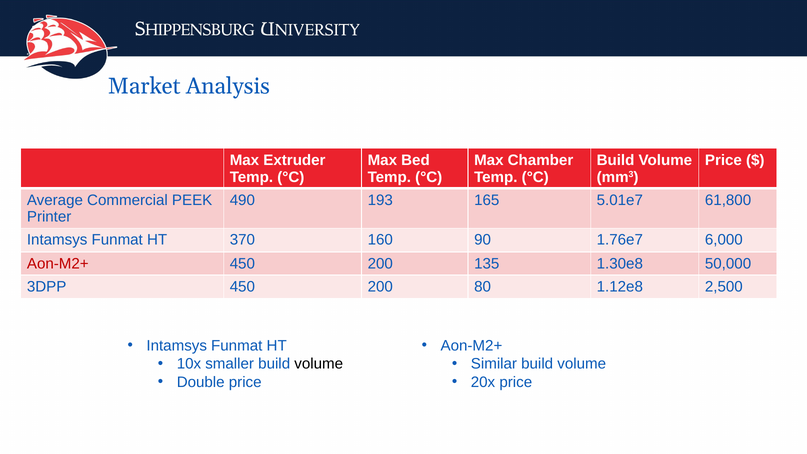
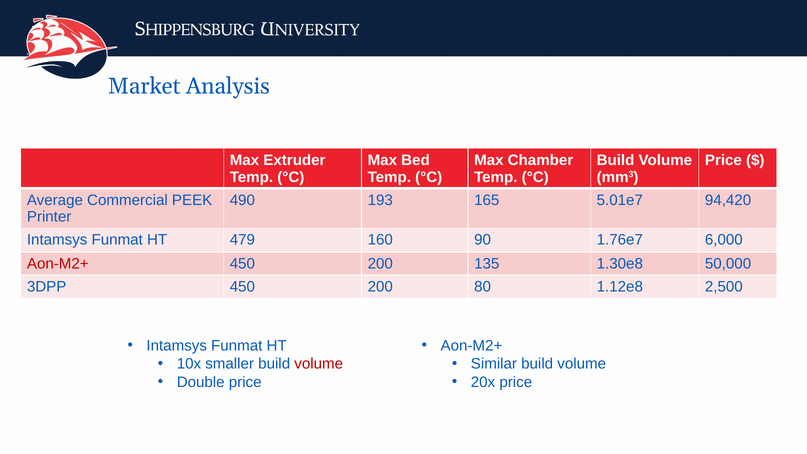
61,800: 61,800 -> 94,420
370: 370 -> 479
volume at (319, 364) colour: black -> red
